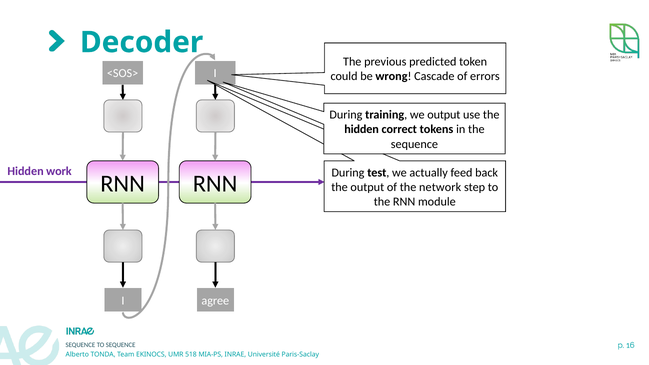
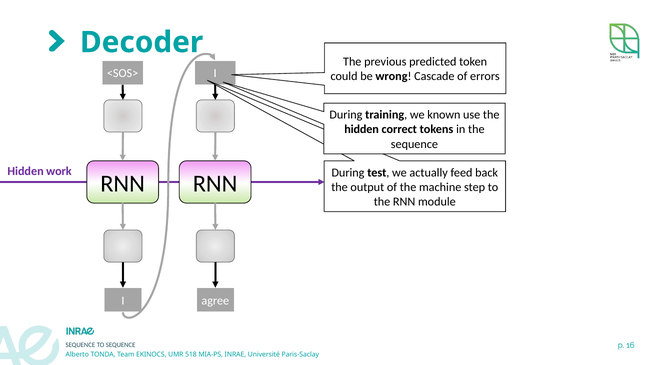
we output: output -> known
network: network -> machine
